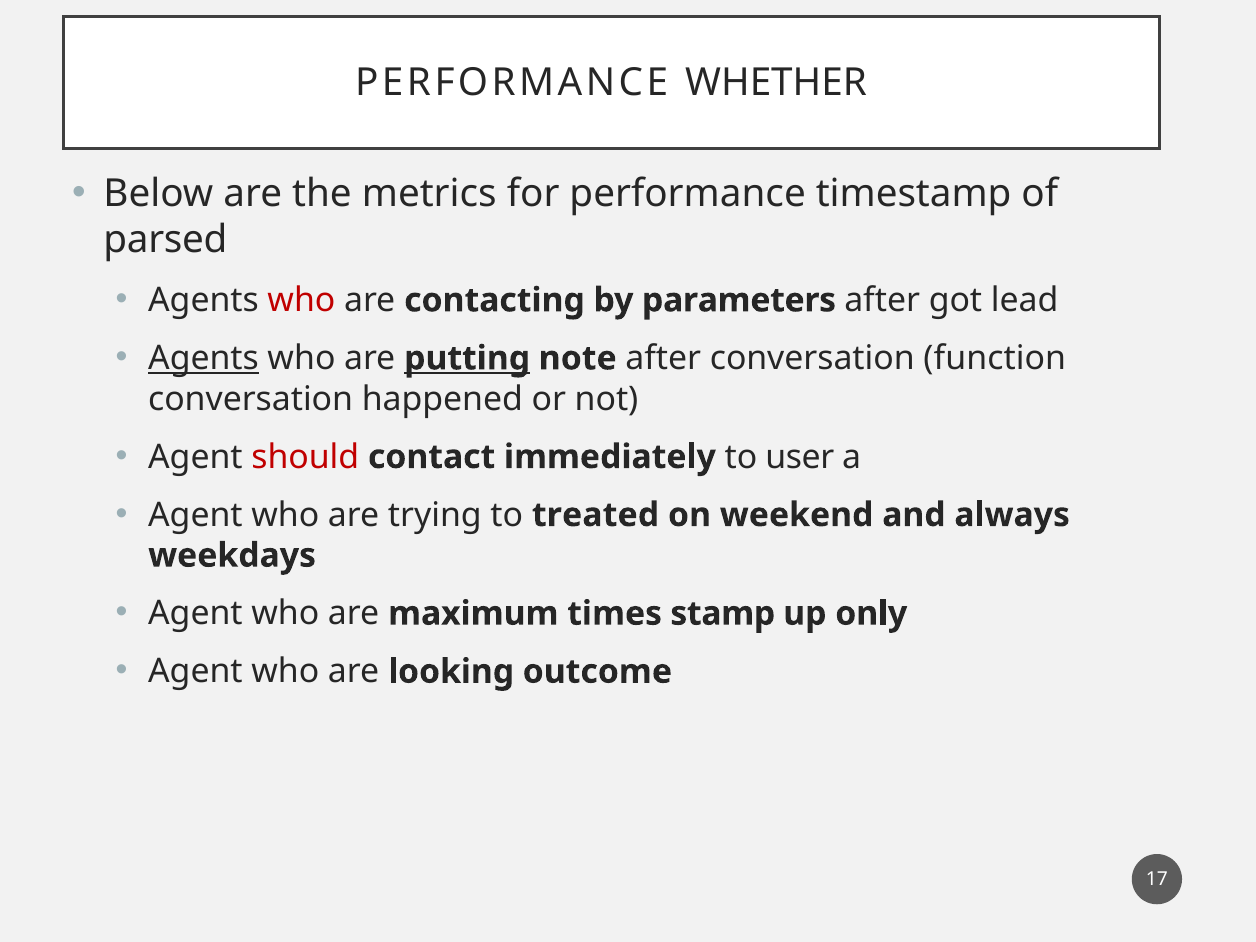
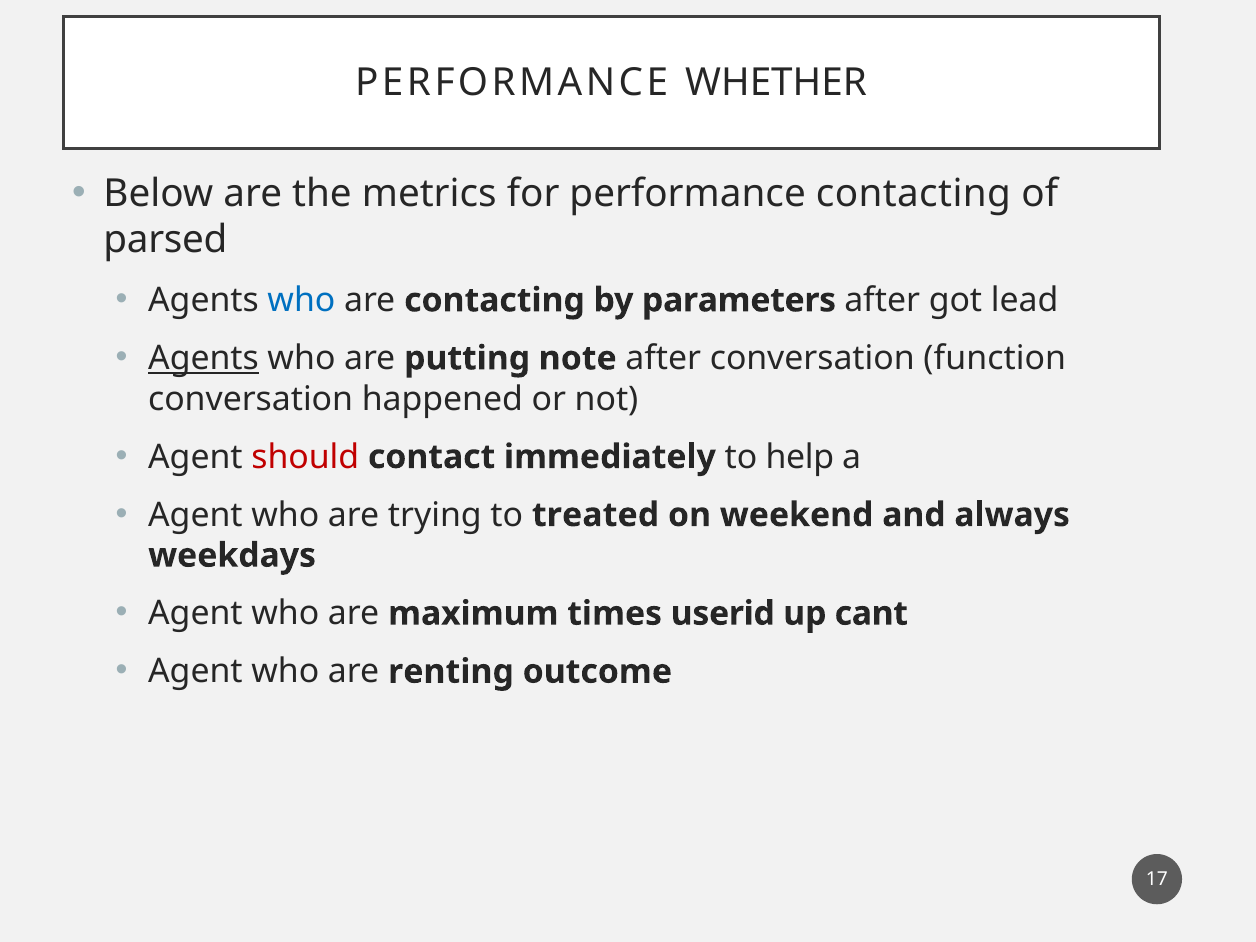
performance timestamp: timestamp -> contacting
who at (301, 300) colour: red -> blue
putting underline: present -> none
user: user -> help
stamp: stamp -> userid
only: only -> cant
looking: looking -> renting
